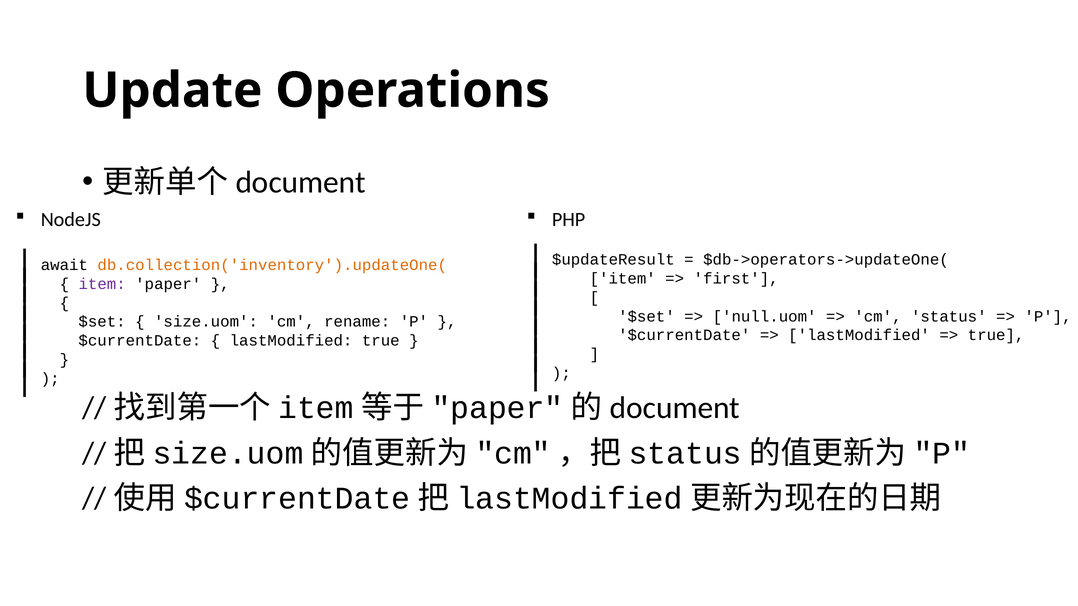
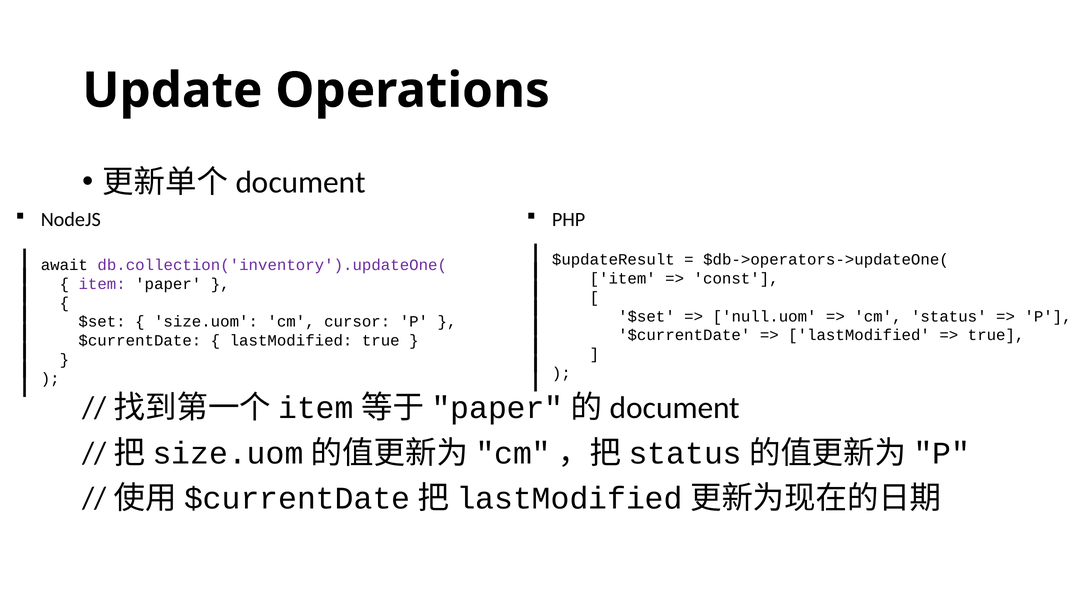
db.collection('inventory').updateOne( colour: orange -> purple
first: first -> const
rename: rename -> cursor
